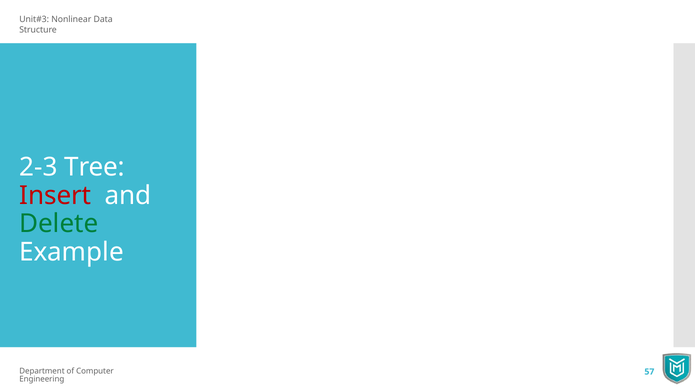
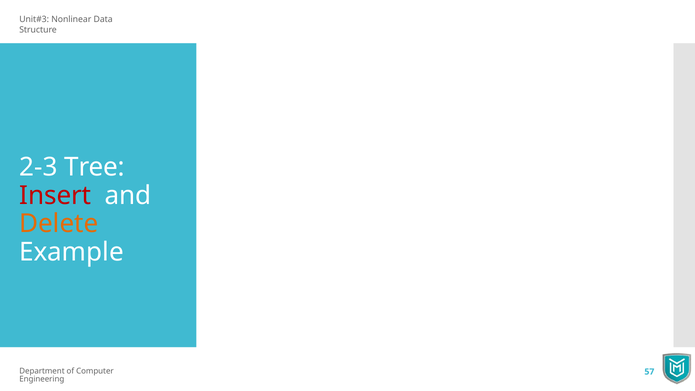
Delete colour: green -> orange
